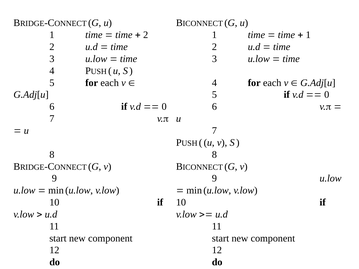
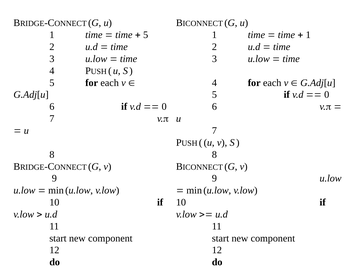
2 at (146, 35): 2 -> 5
